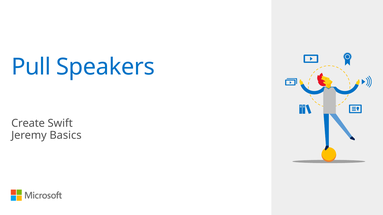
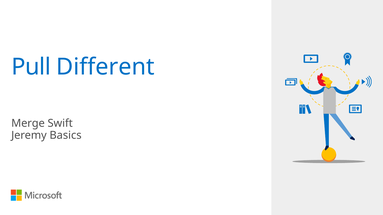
Speakers: Speakers -> Different
Create: Create -> Merge
